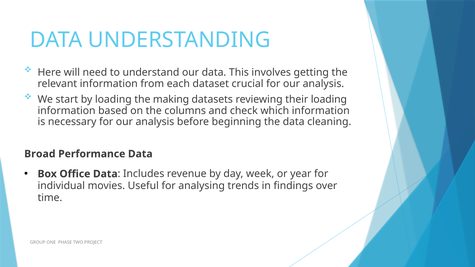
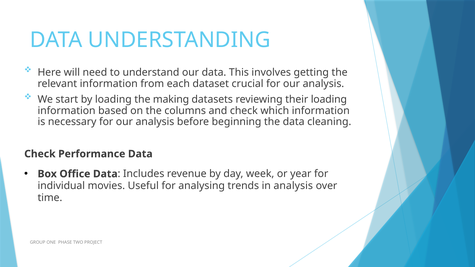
Broad at (40, 154): Broad -> Check
in findings: findings -> analysis
